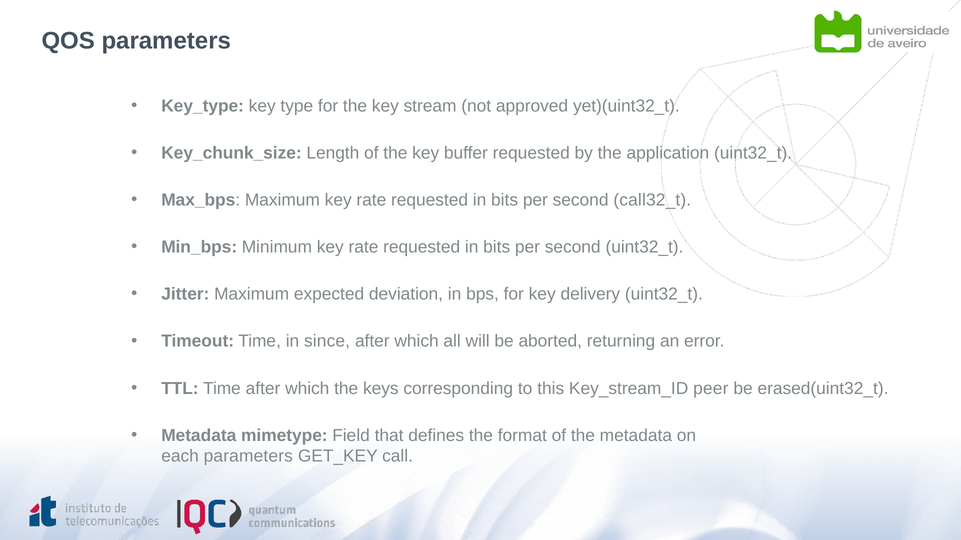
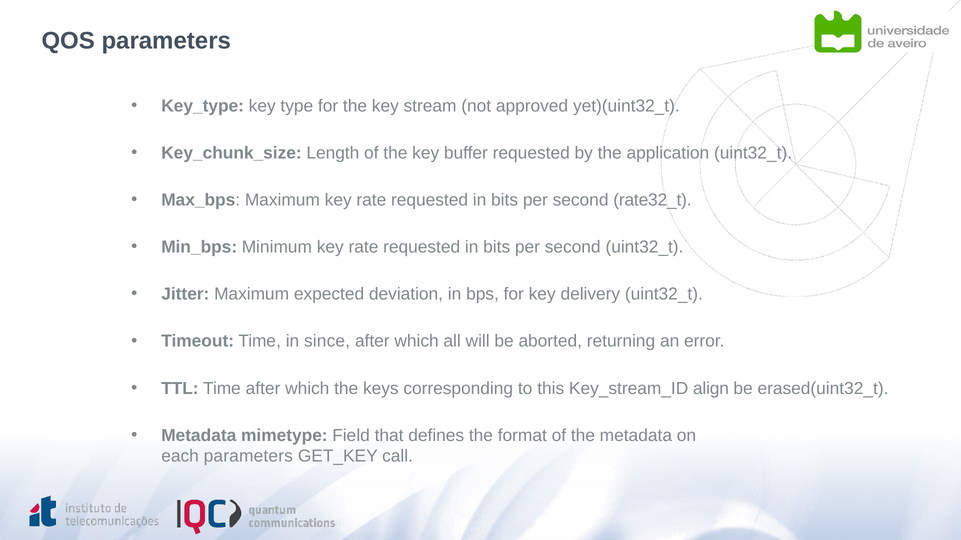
call32_t: call32_t -> rate32_t
peer: peer -> align
